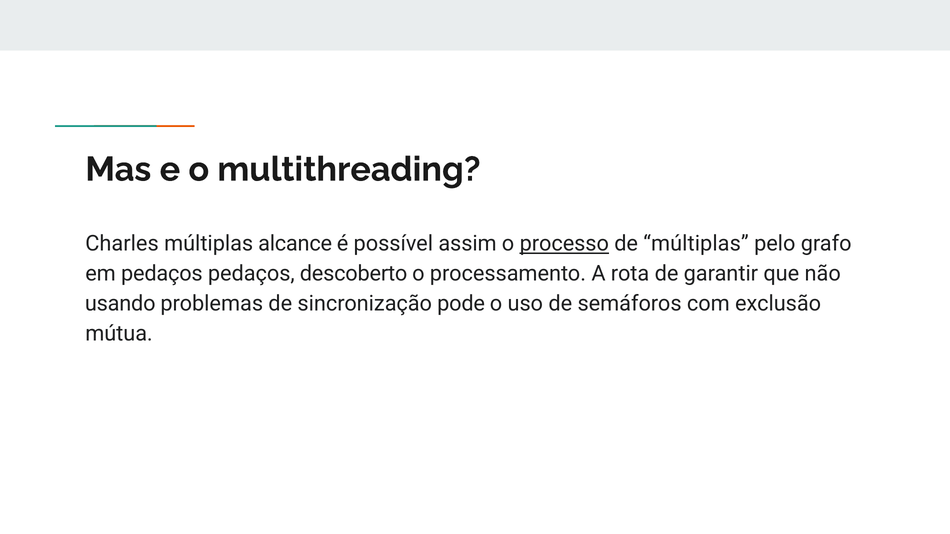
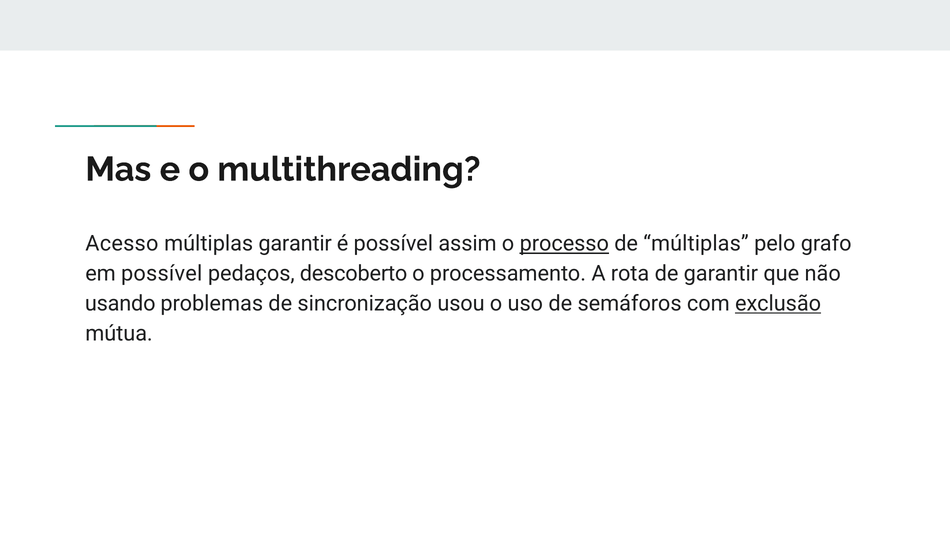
Charles: Charles -> Acesso
múltiplas alcance: alcance -> garantir
em pedaços: pedaços -> possível
pode: pode -> usou
exclusão underline: none -> present
